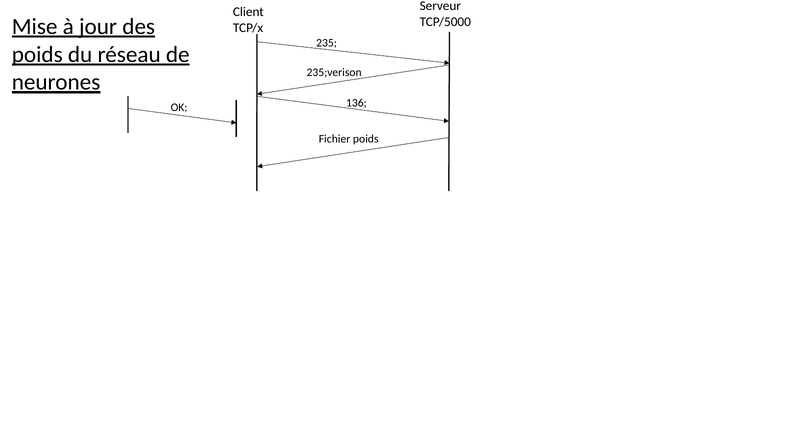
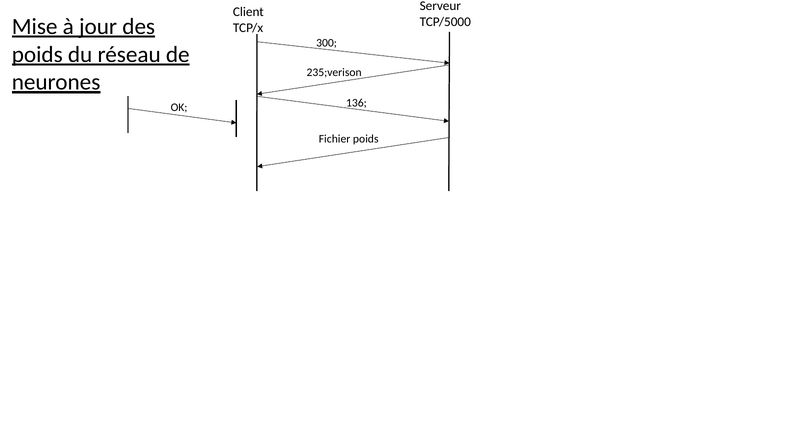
235: 235 -> 300
